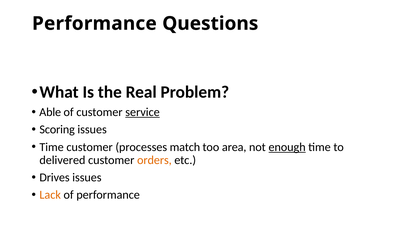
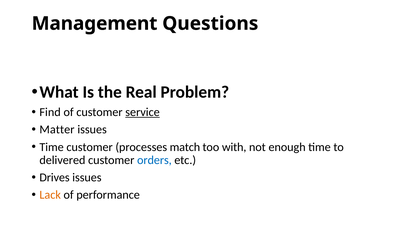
Performance at (94, 23): Performance -> Management
Able: Able -> Find
Scoring: Scoring -> Matter
area: area -> with
enough underline: present -> none
orders colour: orange -> blue
